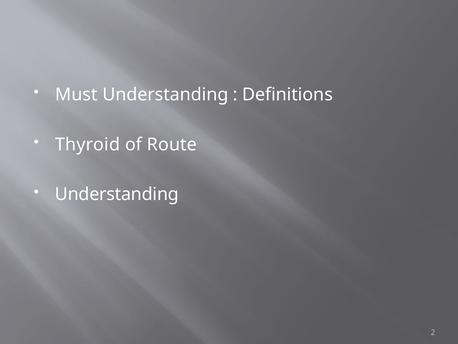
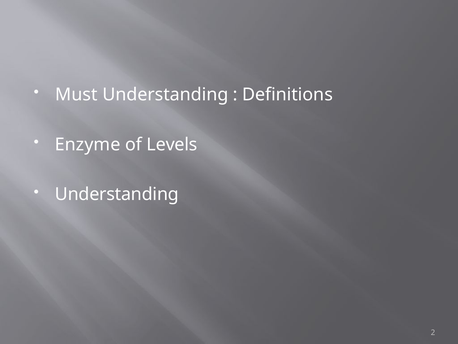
Thyroid: Thyroid -> Enzyme
Route: Route -> Levels
